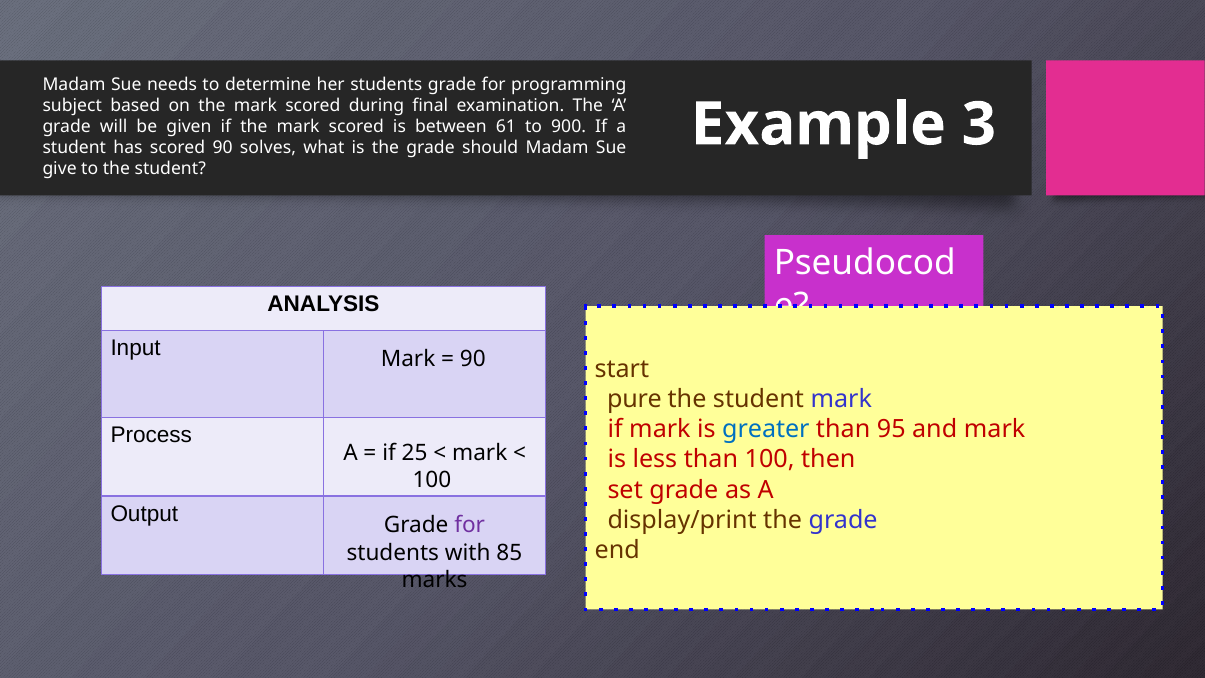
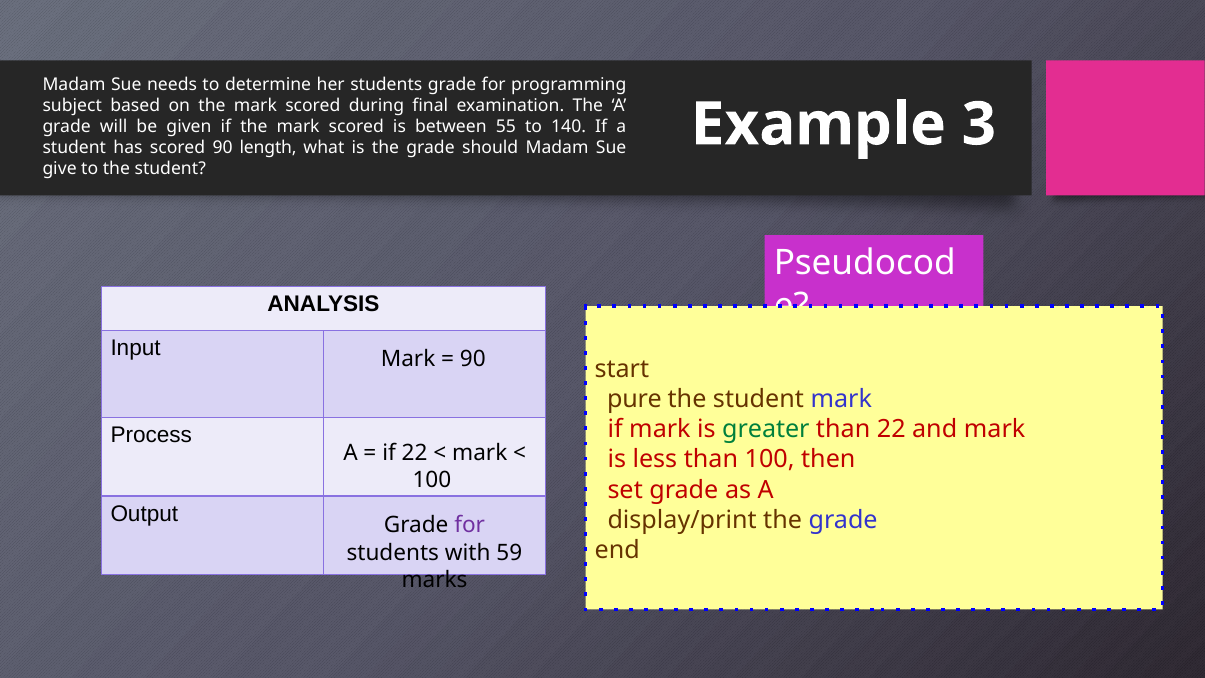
61: 61 -> 55
900: 900 -> 140
solves: solves -> length
greater colour: blue -> green
than 95: 95 -> 22
if 25: 25 -> 22
85: 85 -> 59
